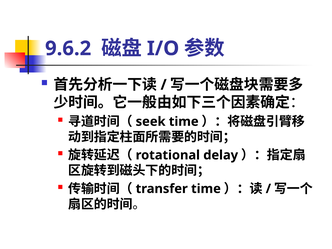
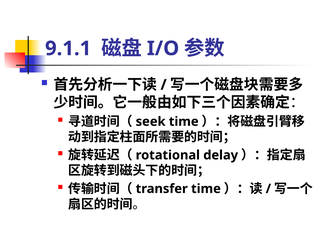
9.6.2: 9.6.2 -> 9.1.1
